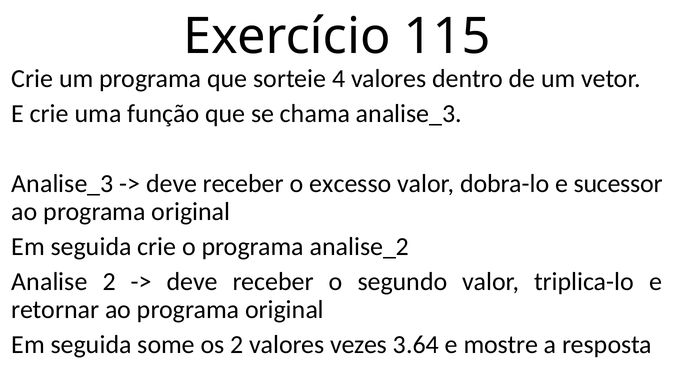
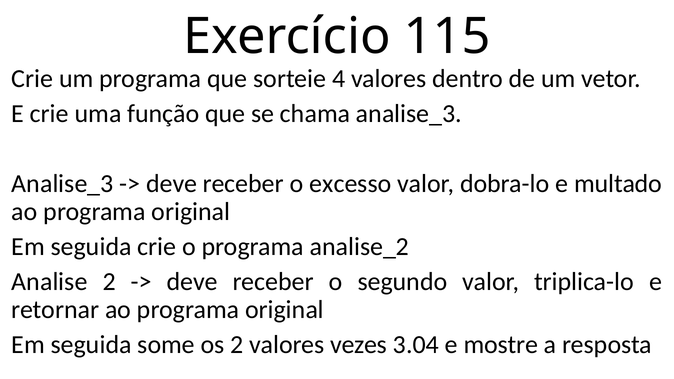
sucessor: sucessor -> multado
3.64: 3.64 -> 3.04
